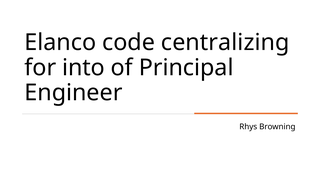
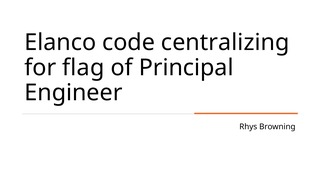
into: into -> flag
